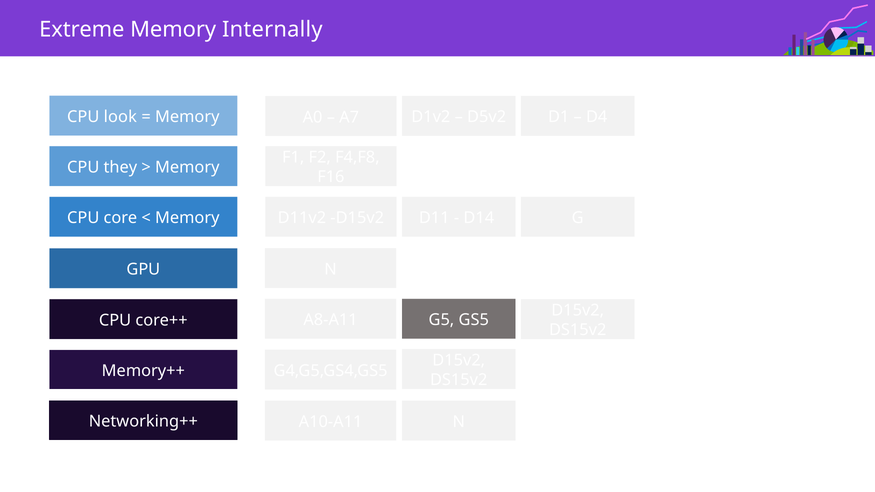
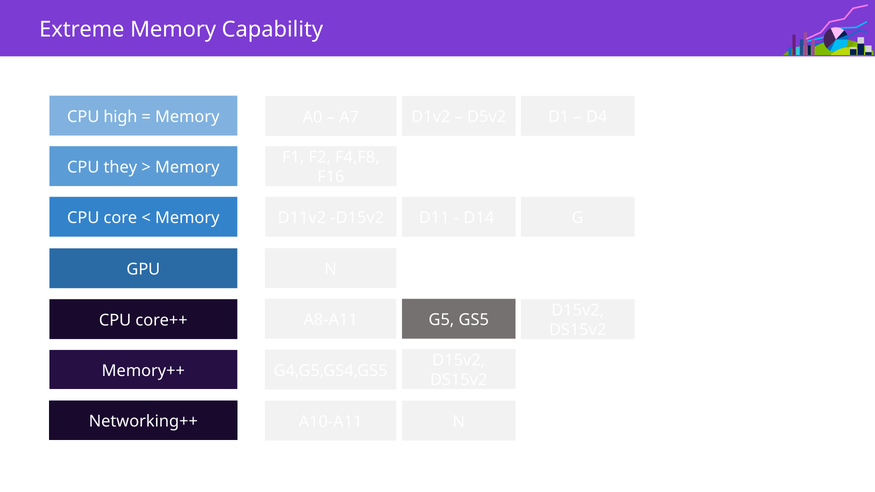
Internally: Internally -> Capability
look: look -> high
